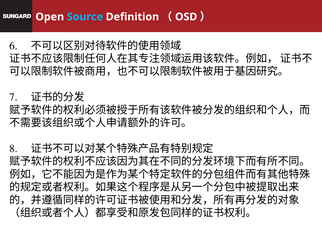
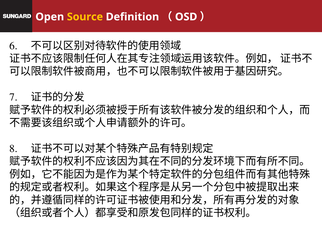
Source colour: light blue -> yellow
